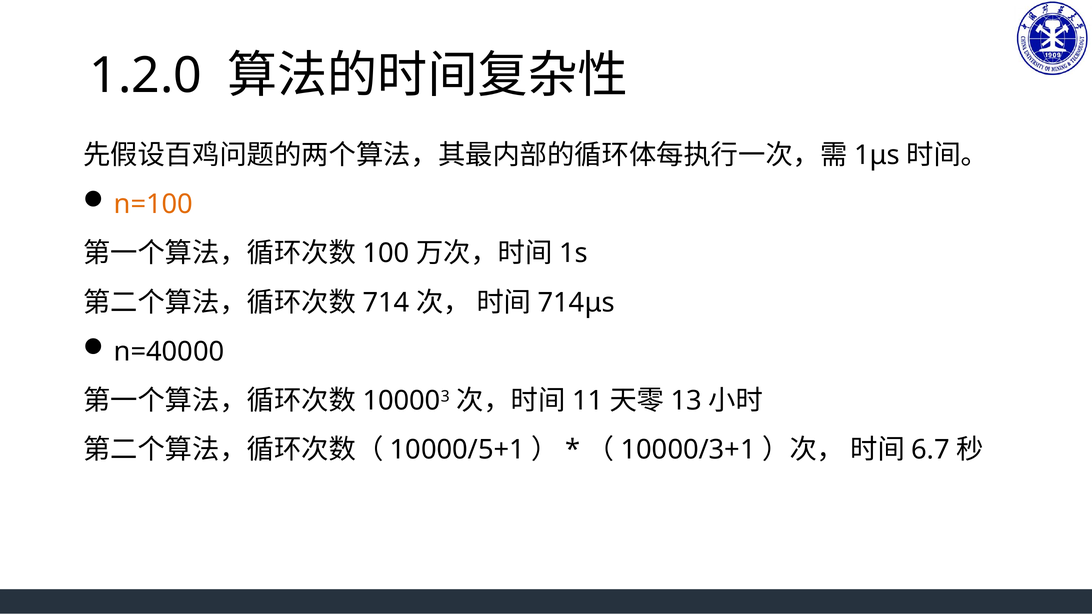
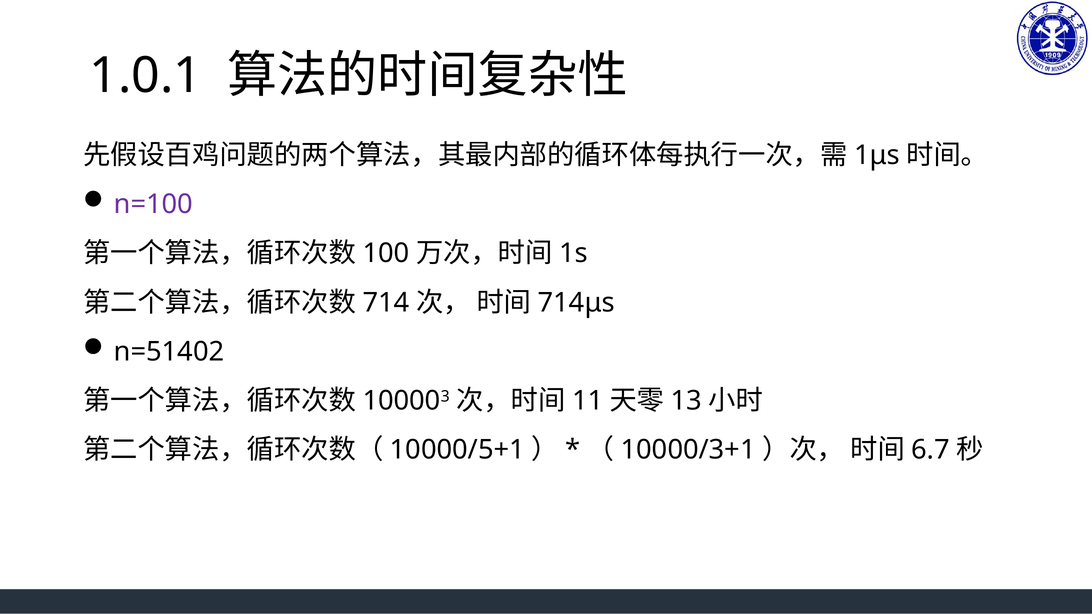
1.2.0: 1.2.0 -> 1.0.1
n=100 colour: orange -> purple
n=40000: n=40000 -> n=51402
